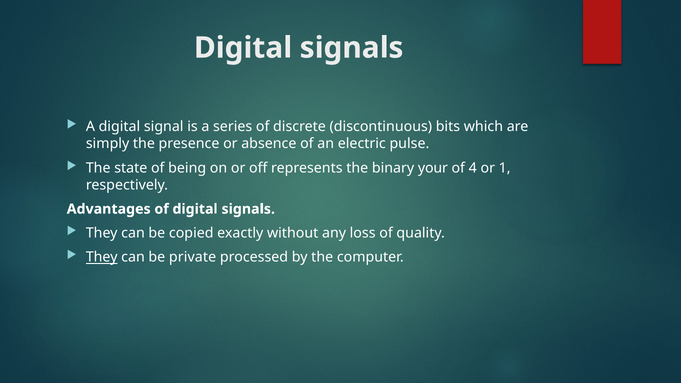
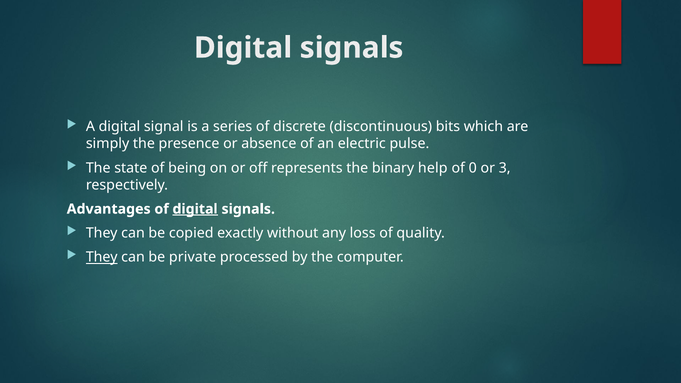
your: your -> help
4: 4 -> 0
1: 1 -> 3
digital at (195, 209) underline: none -> present
